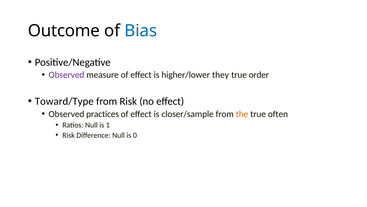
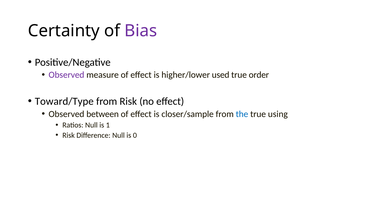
Outcome: Outcome -> Certainty
Bias colour: blue -> purple
they: they -> used
practices: practices -> between
the colour: orange -> blue
often: often -> using
